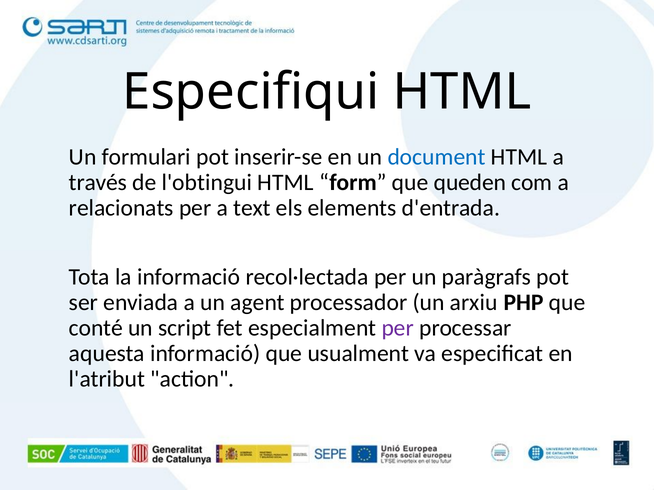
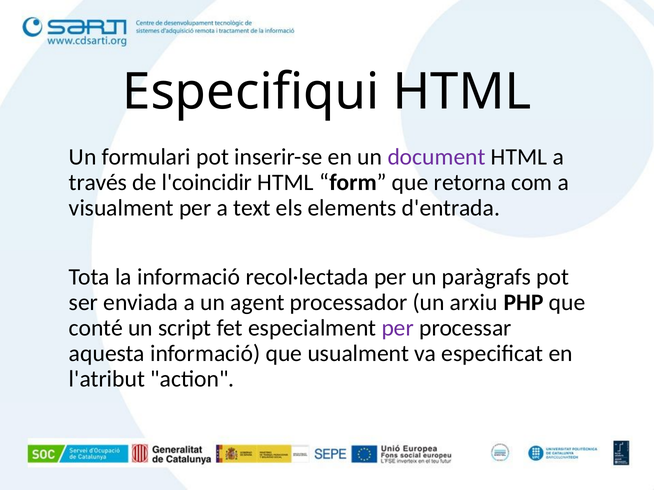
document colour: blue -> purple
l'obtingui: l'obtingui -> l'coincidir
queden: queden -> retorna
relacionats: relacionats -> visualment
